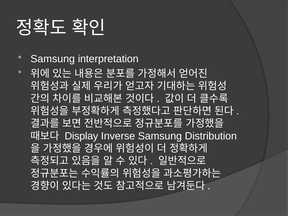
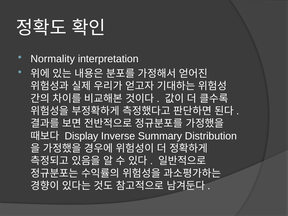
Samsung at (53, 59): Samsung -> Normality
Inverse Samsung: Samsung -> Summary
